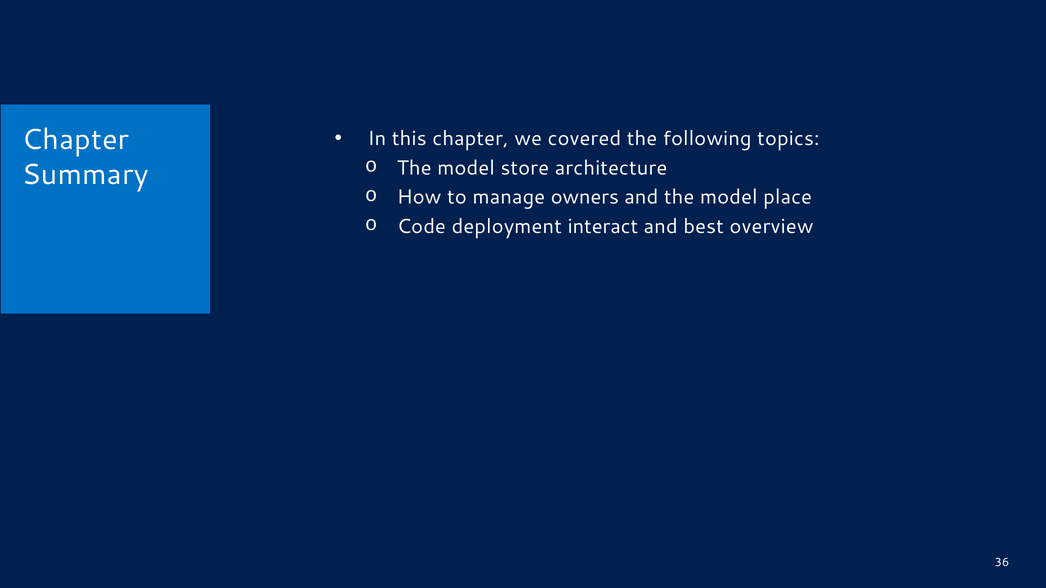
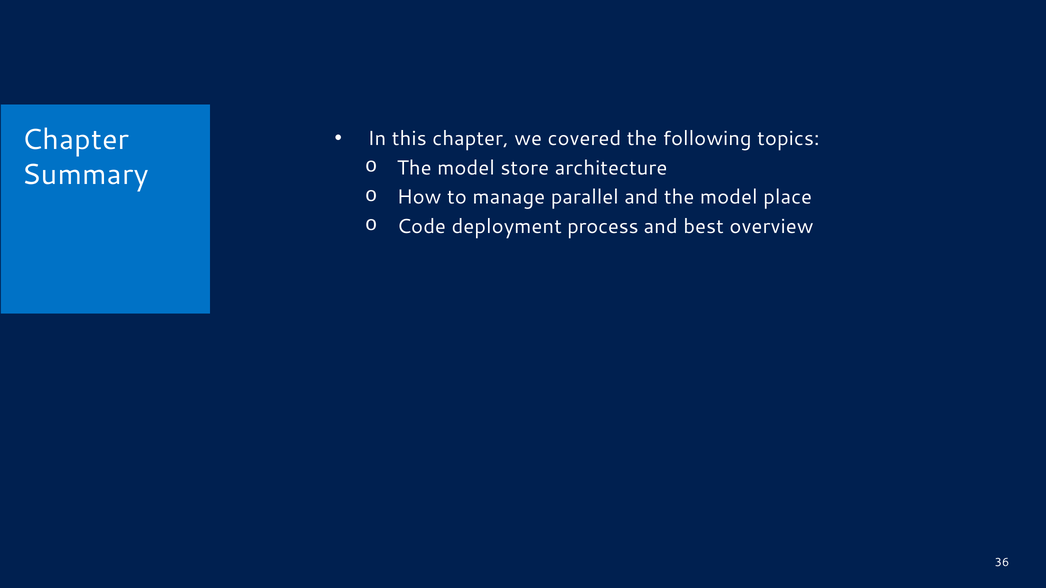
owners: owners -> parallel
interact: interact -> process
